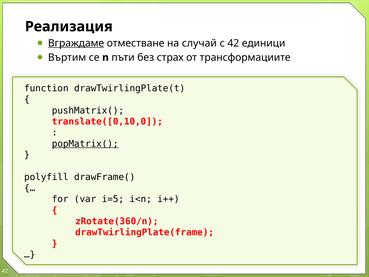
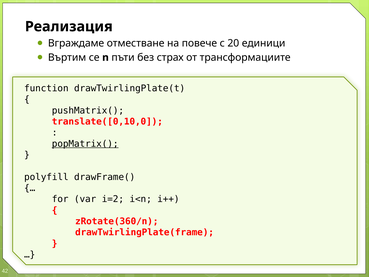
Вграждаме underline: present -> none
случай: случай -> повече
с 42: 42 -> 20
i=5: i=5 -> i=2
